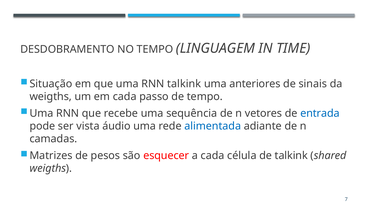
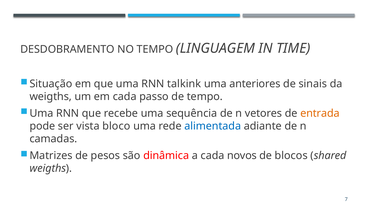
entrada colour: blue -> orange
áudio: áudio -> bloco
esquecer: esquecer -> dinâmica
célula: célula -> novos
de talkink: talkink -> blocos
